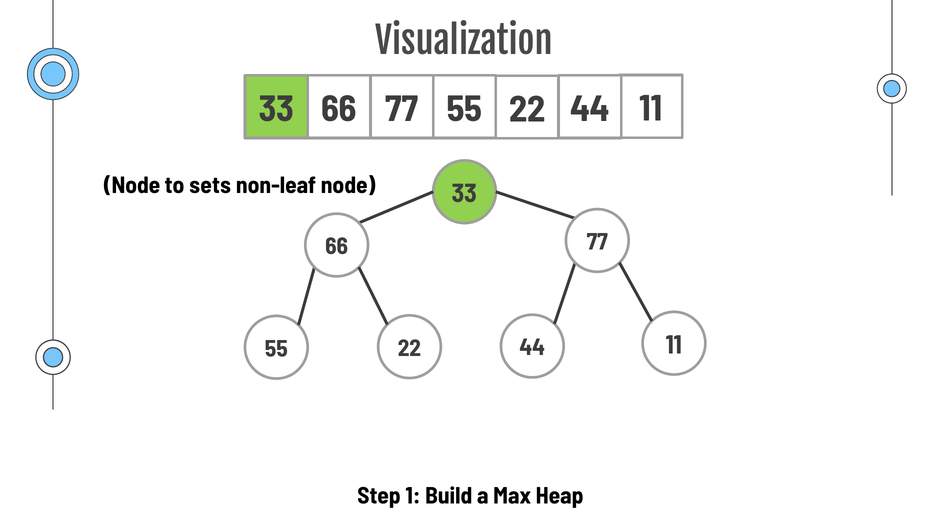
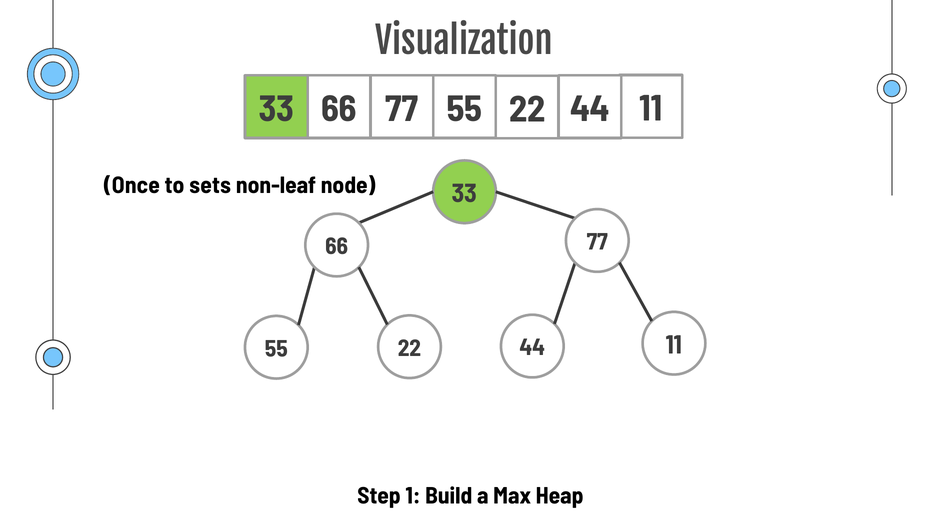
Node at (132, 185): Node -> Once
